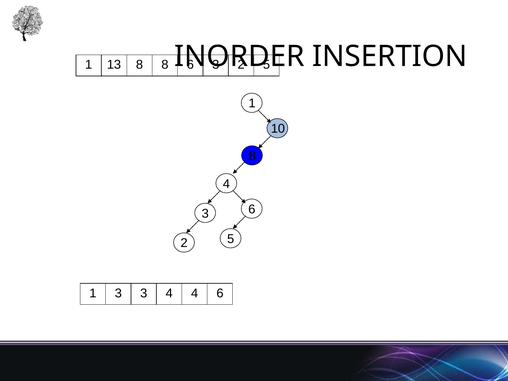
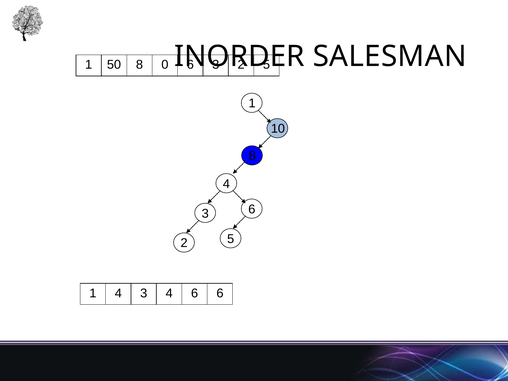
INSERTION: INSERTION -> SALESMAN
13: 13 -> 50
8 8: 8 -> 0
1 3: 3 -> 4
3 4 4: 4 -> 6
